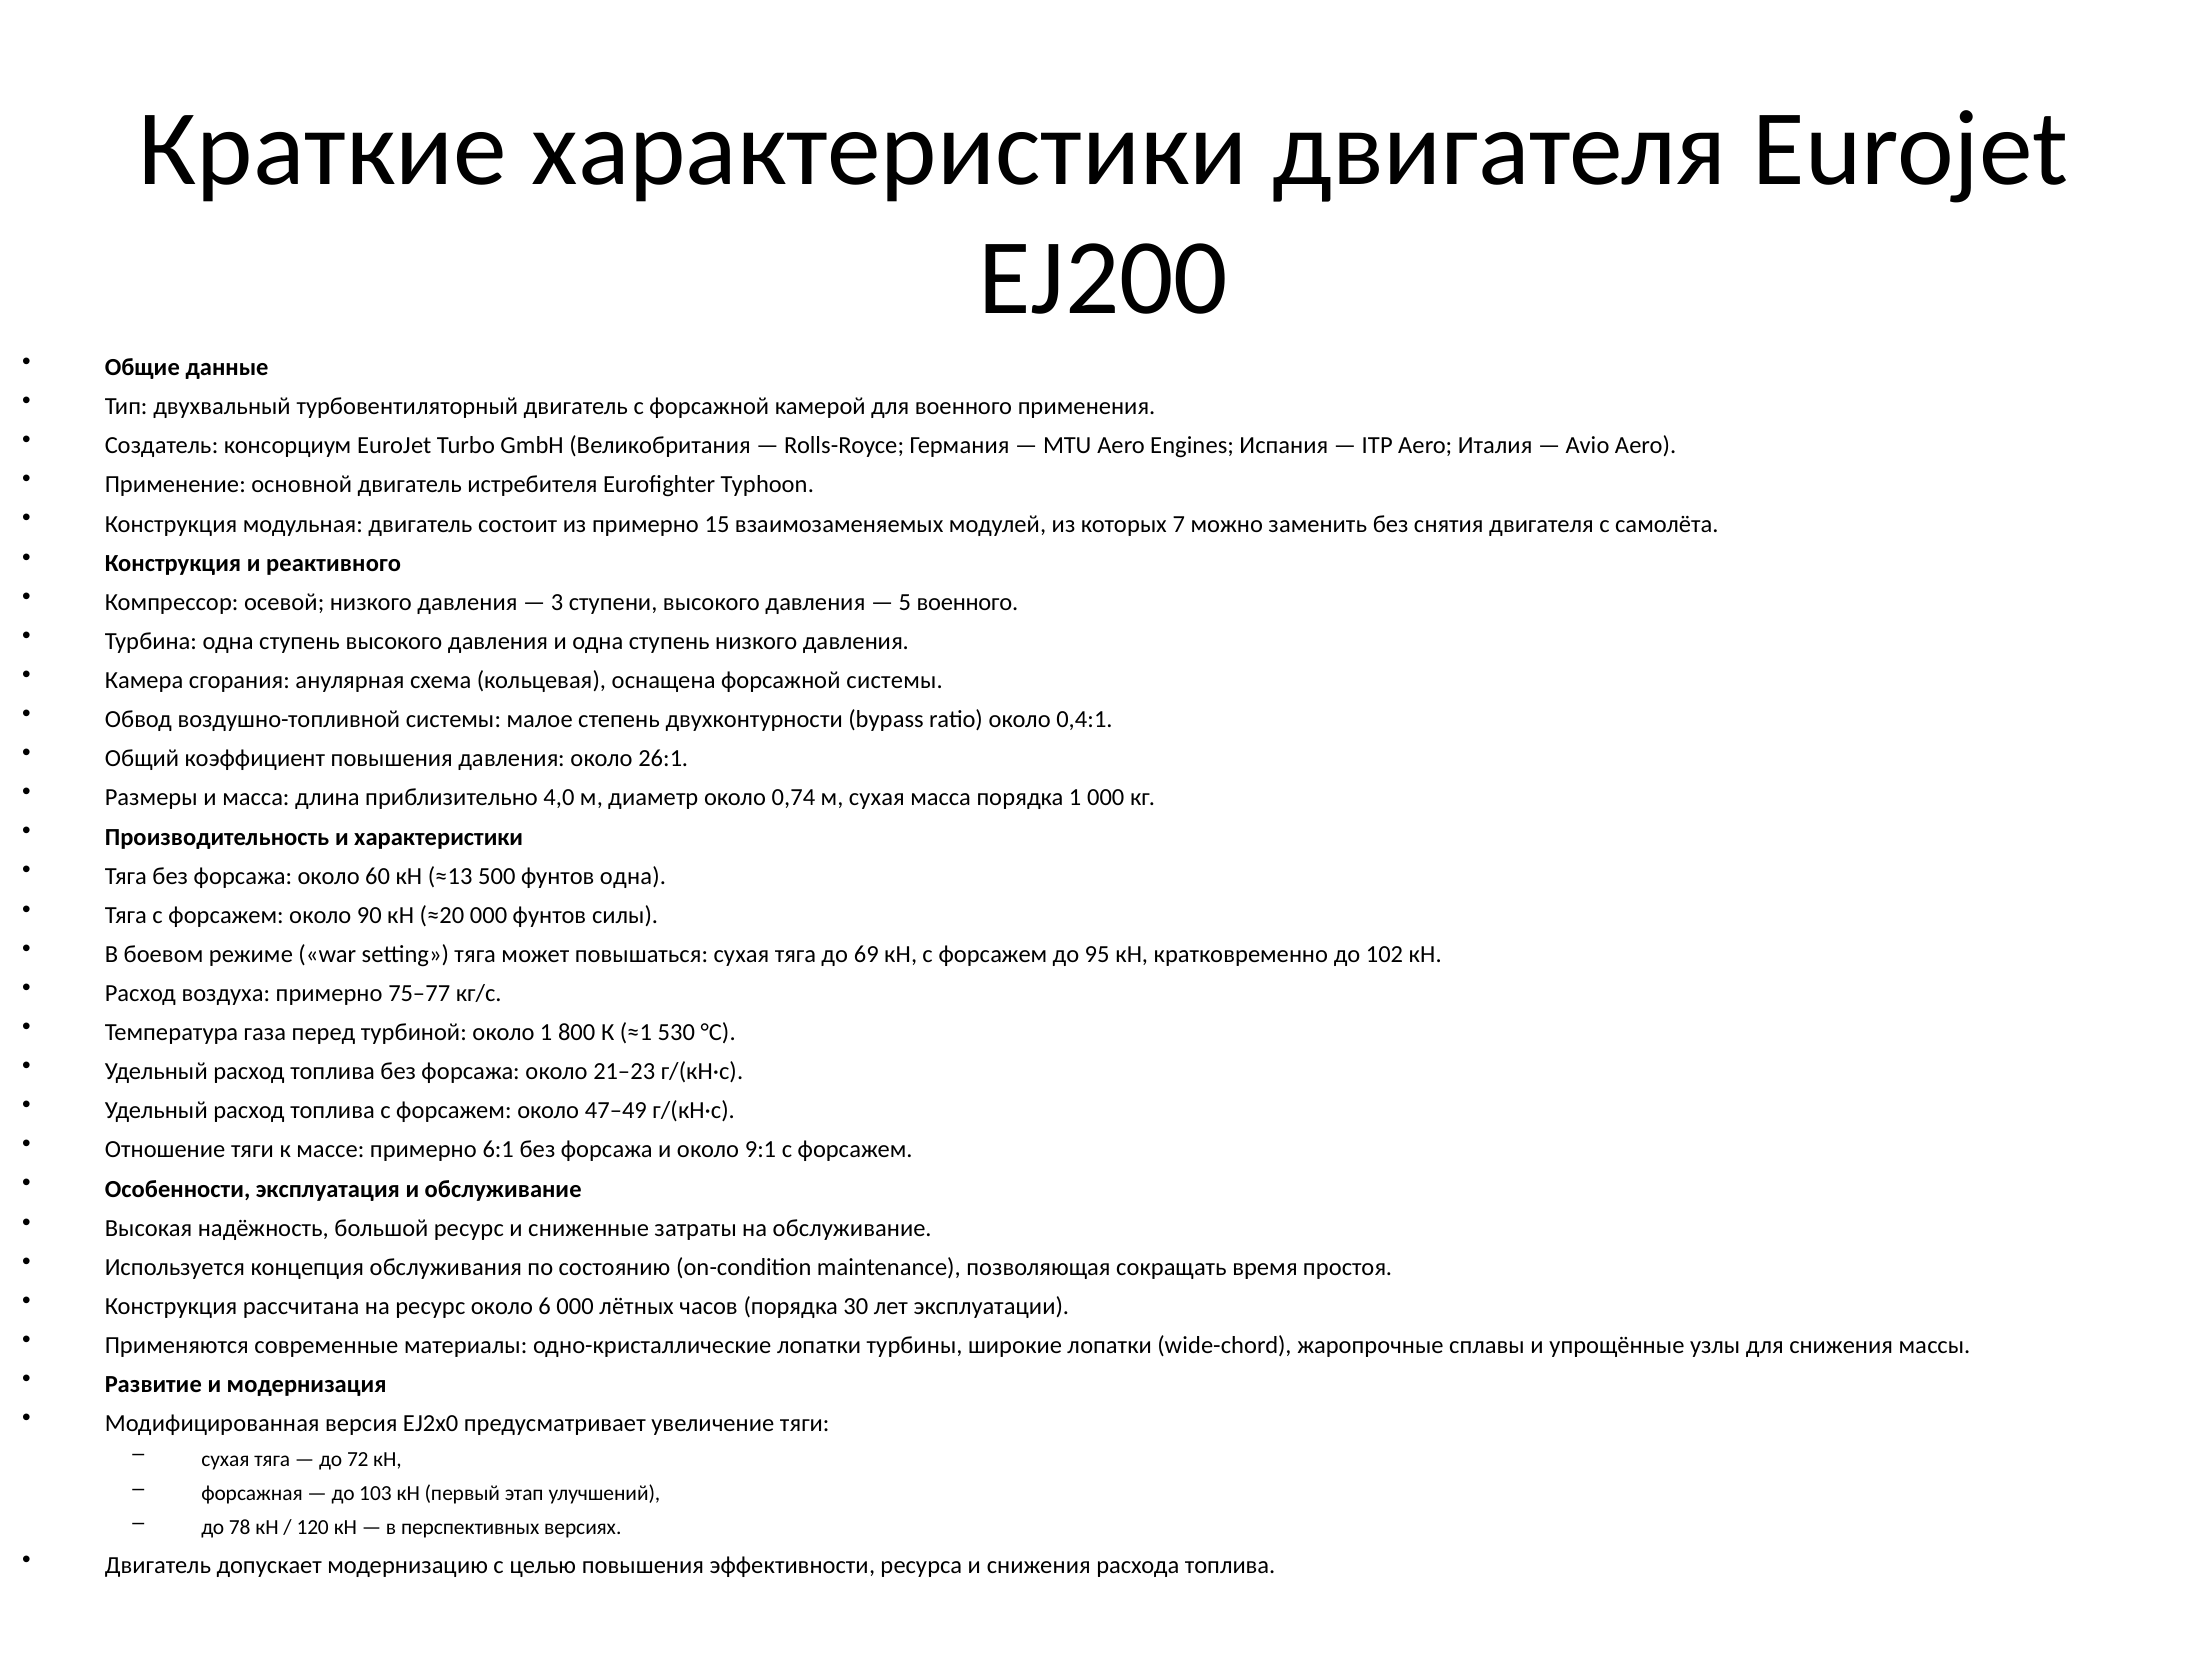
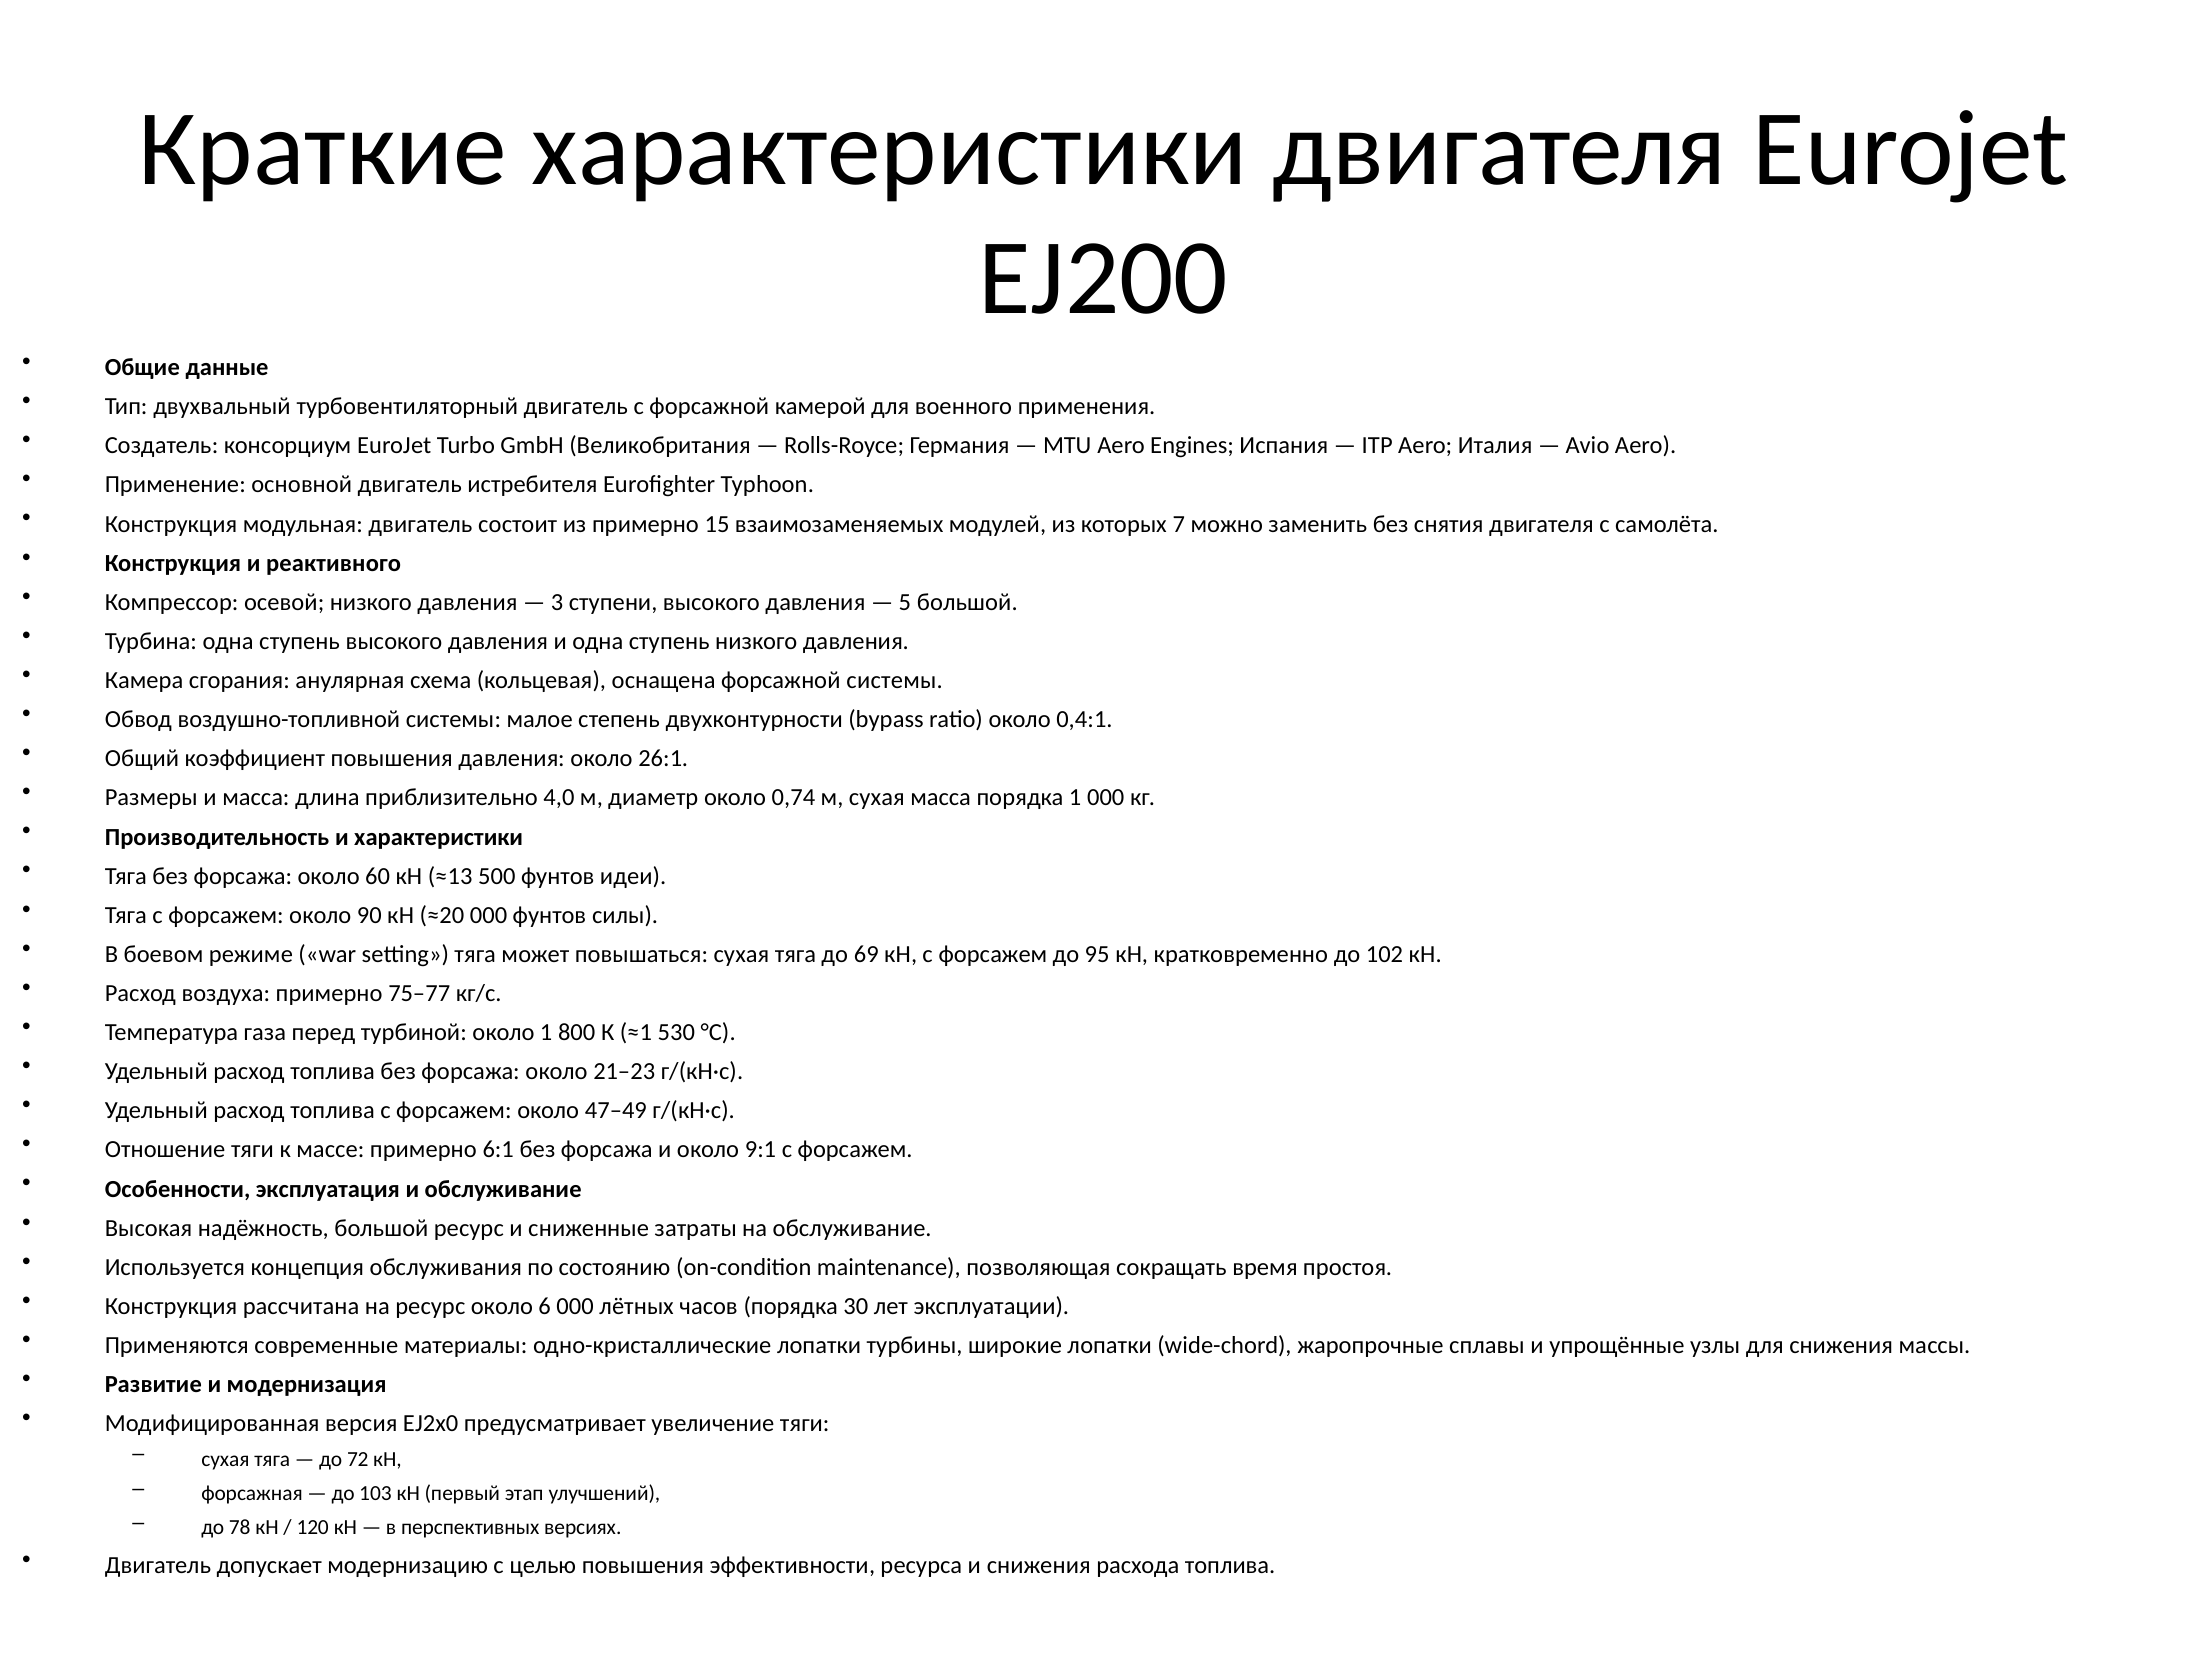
5 военного: военного -> большой
фунтов одна: одна -> идеи
